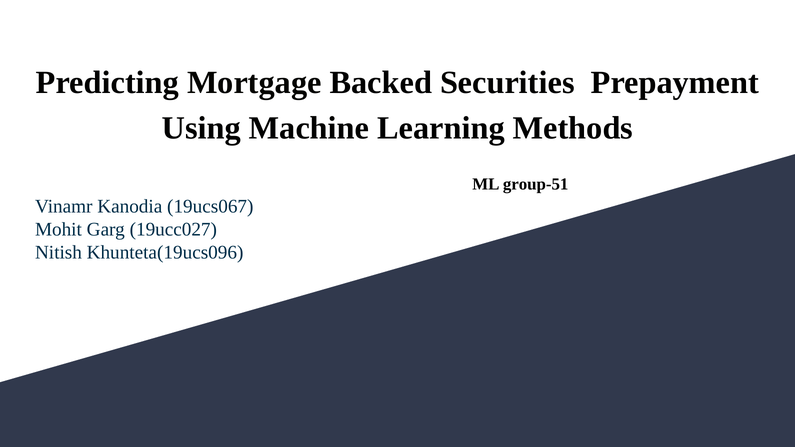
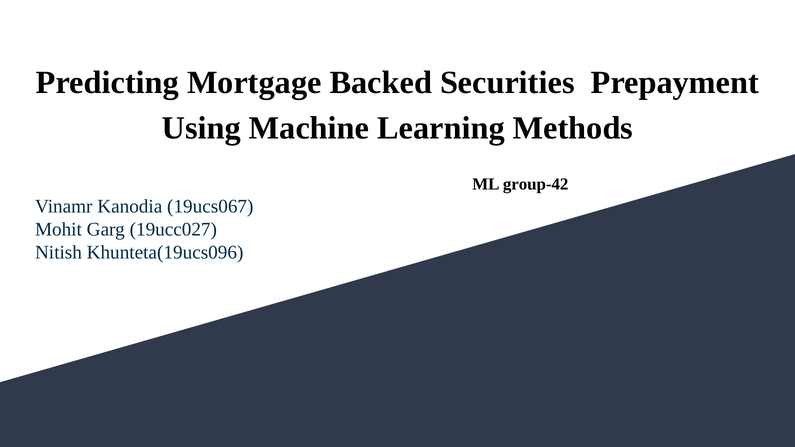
group-51: group-51 -> group-42
